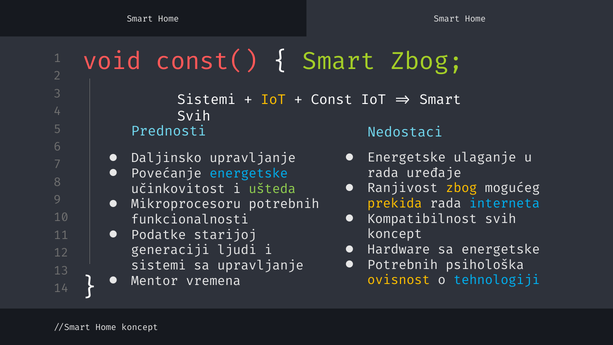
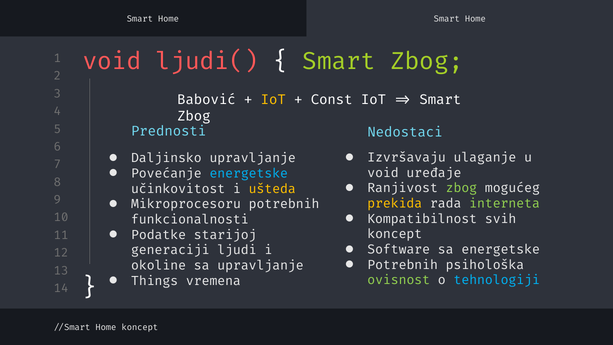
const(: const( -> ljudi(
Sistemi at (206, 100): Sistemi -> Babović
Svih at (194, 116): Svih -> Zbog
Energetske at (407, 158): Energetske -> Izvršavaju
rada at (383, 173): rada -> void
zbog at (461, 188) colour: yellow -> light green
ušteda colour: light green -> yellow
interneta colour: light blue -> light green
Hardware: Hardware -> Software
sistemi at (159, 265): sistemi -> okoline
Mentor: Mentor -> Things
ovisnost colour: yellow -> light green
